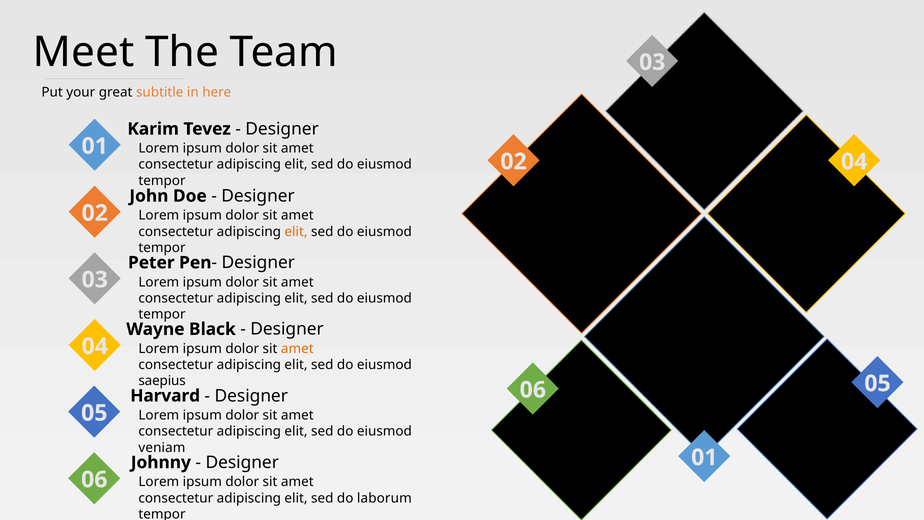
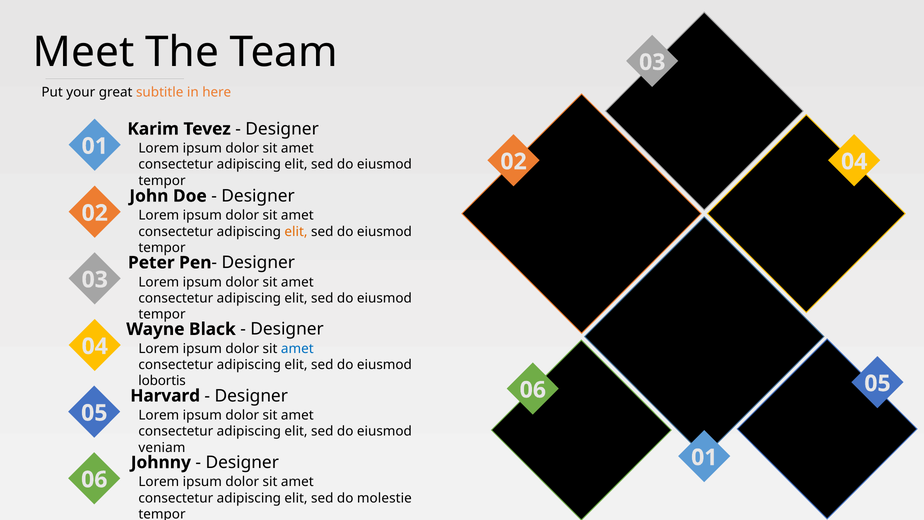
amet at (297, 348) colour: orange -> blue
saepius: saepius -> lobortis
laborum: laborum -> molestie
